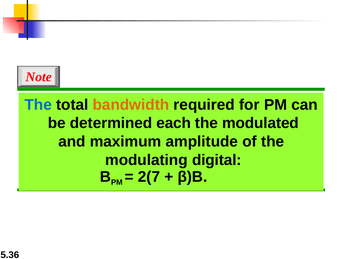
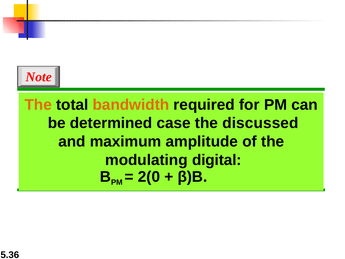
The at (38, 105) colour: blue -> orange
each: each -> case
modulated: modulated -> discussed
2(7: 2(7 -> 2(0
